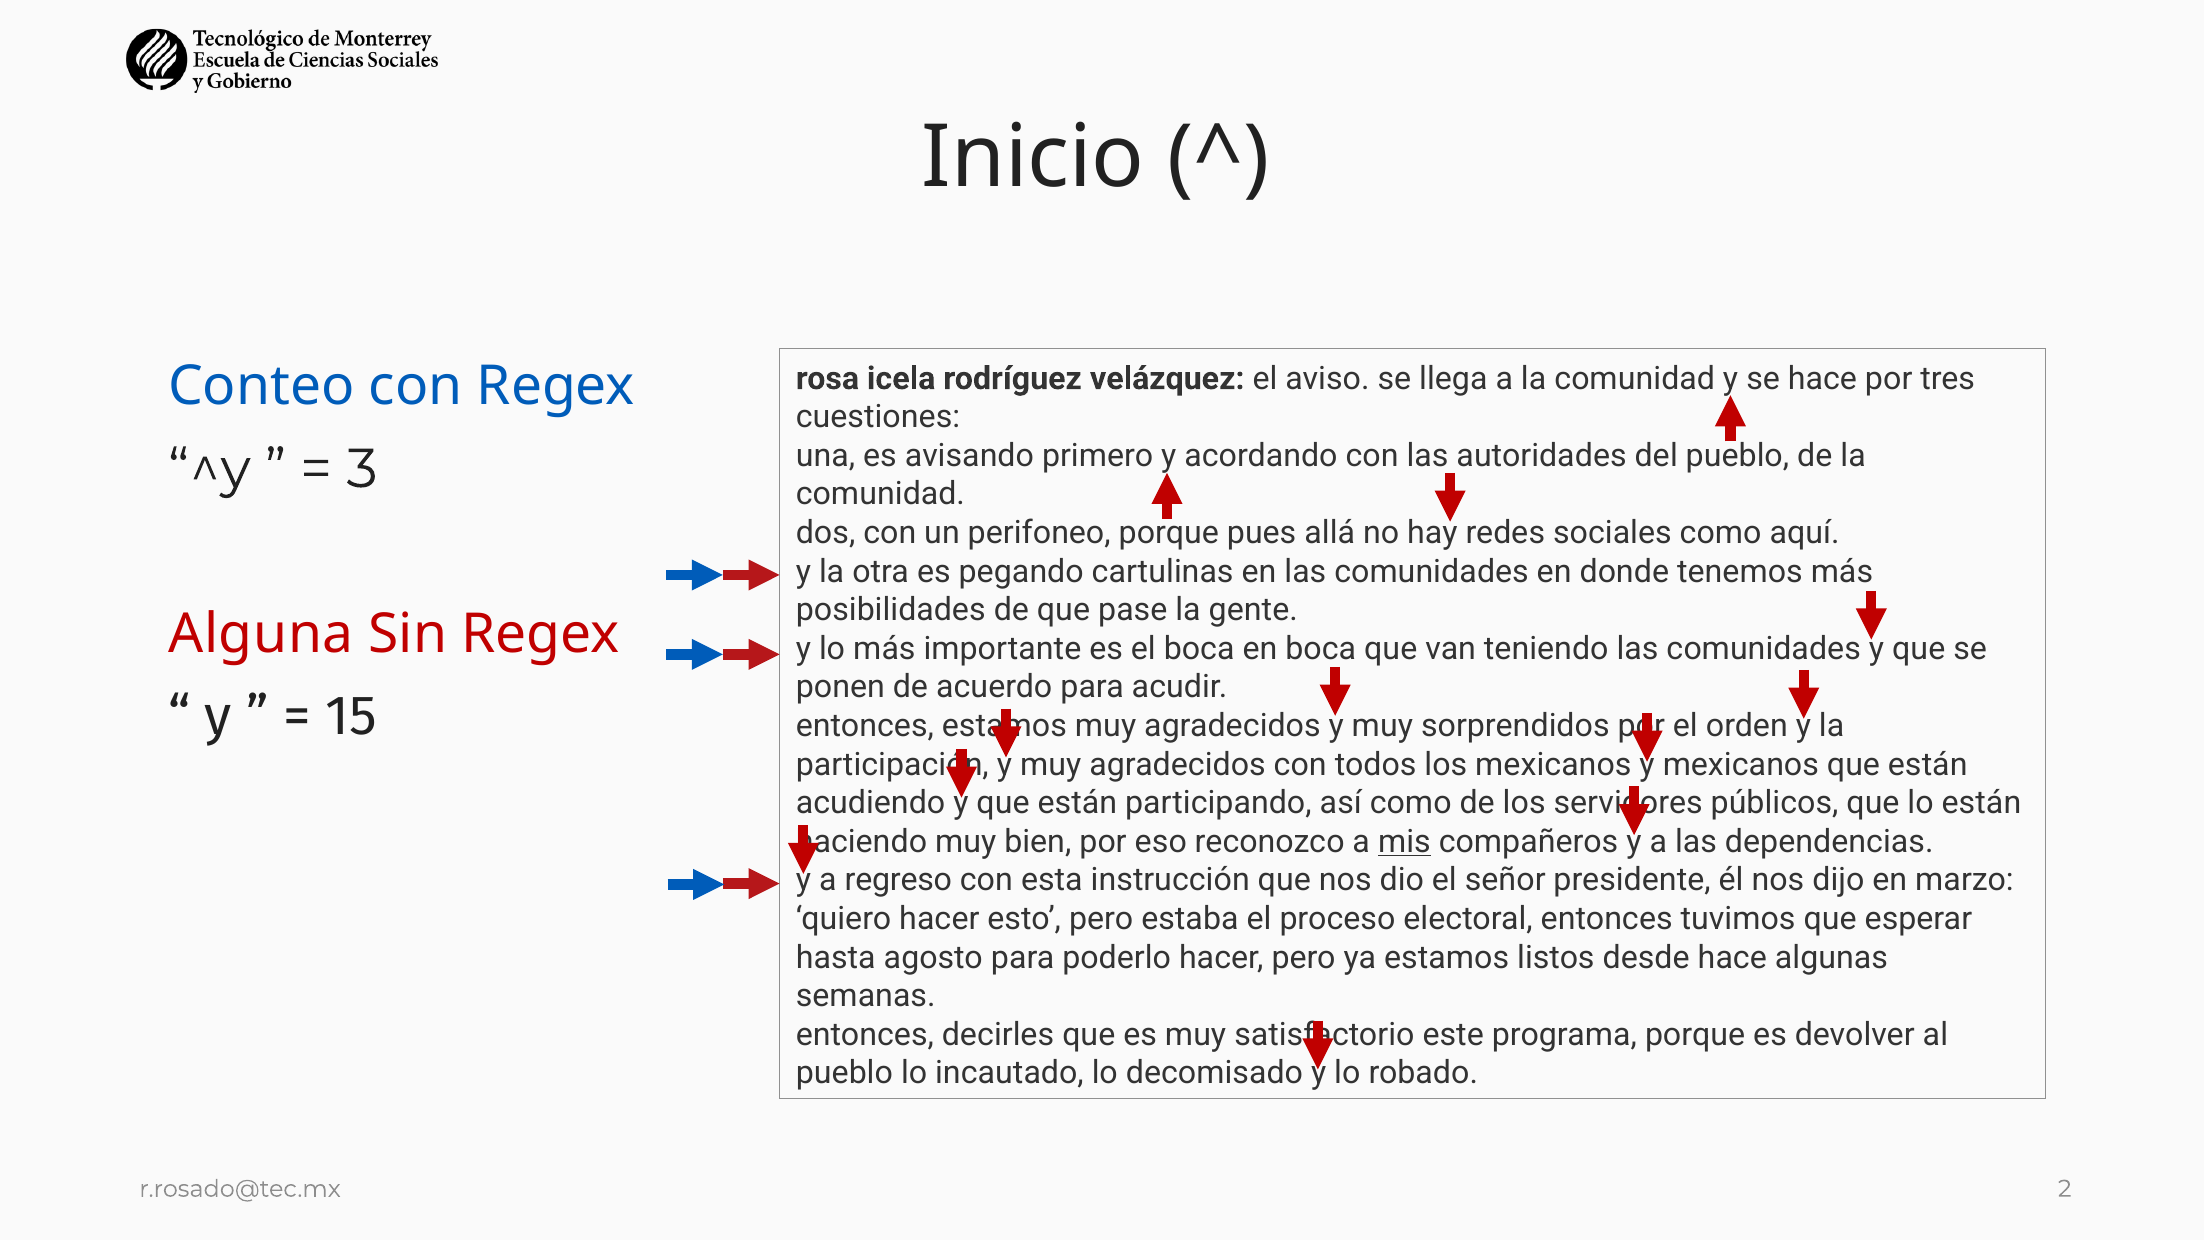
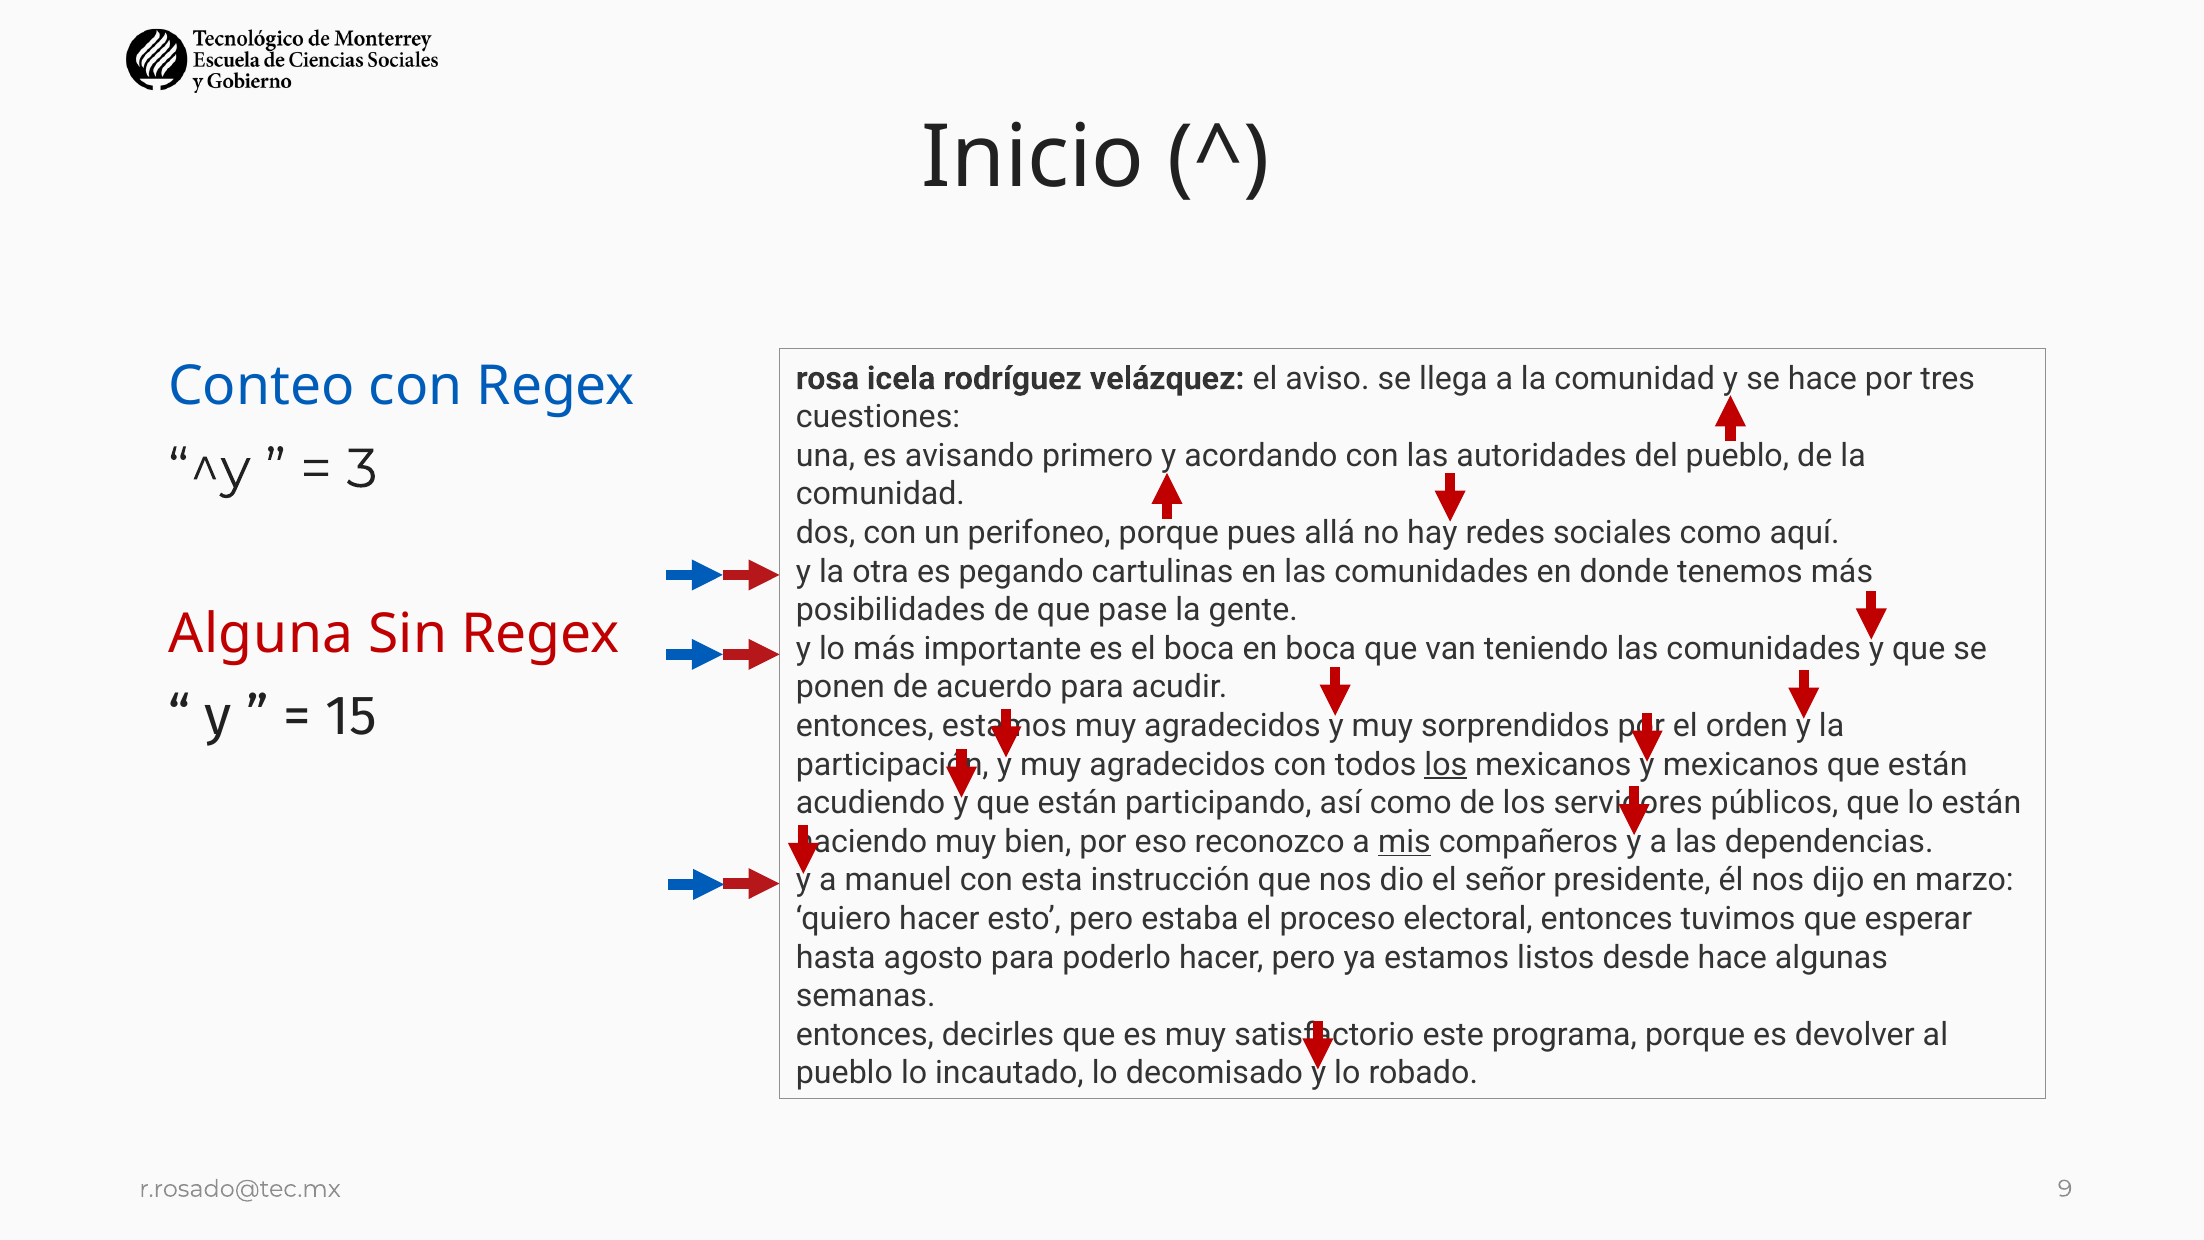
los at (1446, 764) underline: none -> present
regreso: regreso -> manuel
2: 2 -> 9
